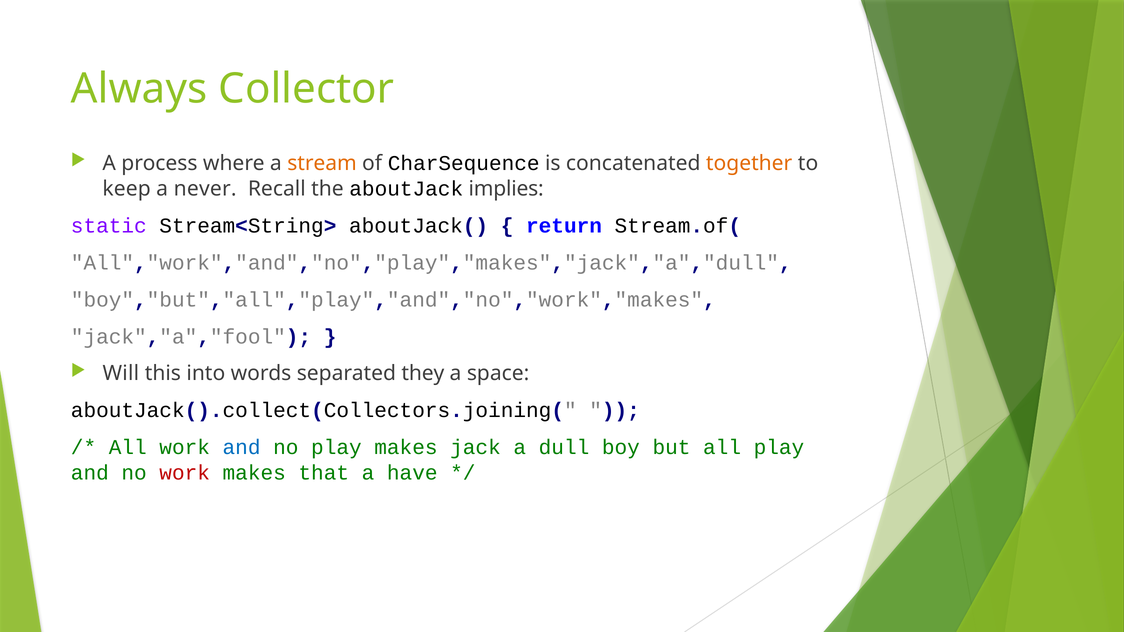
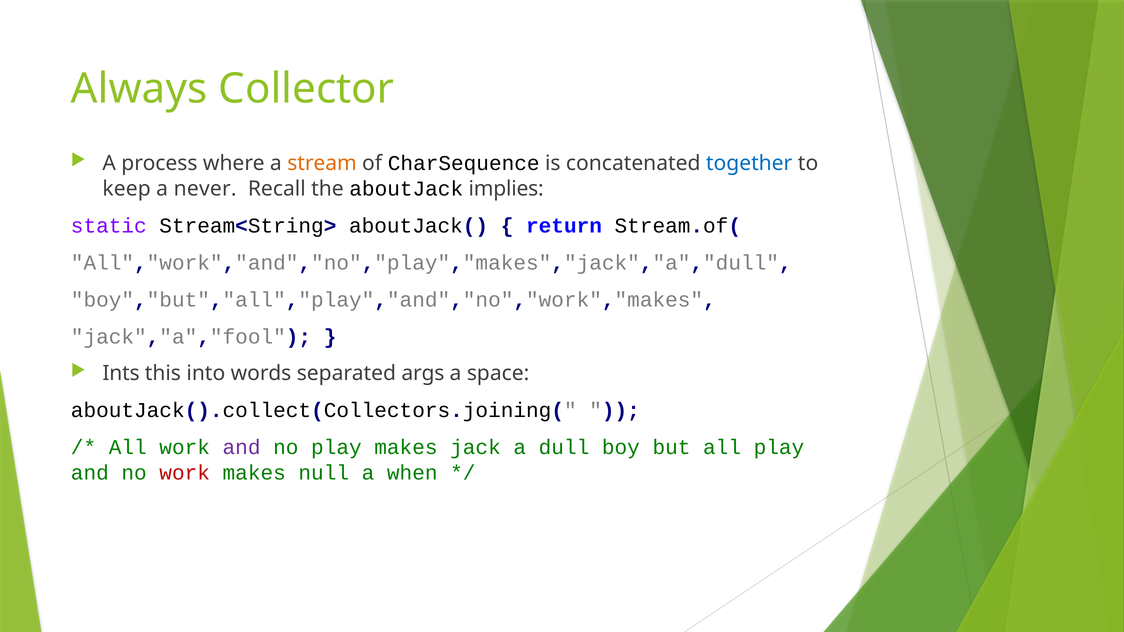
together colour: orange -> blue
Will: Will -> Ints
they: they -> args
and at (242, 448) colour: blue -> purple
that: that -> null
have: have -> when
